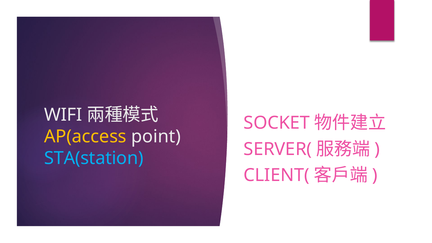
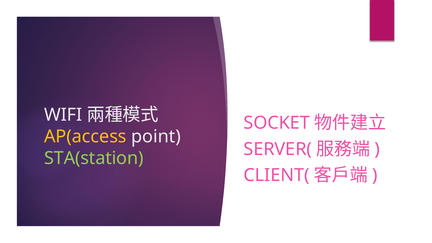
STA(station colour: light blue -> light green
